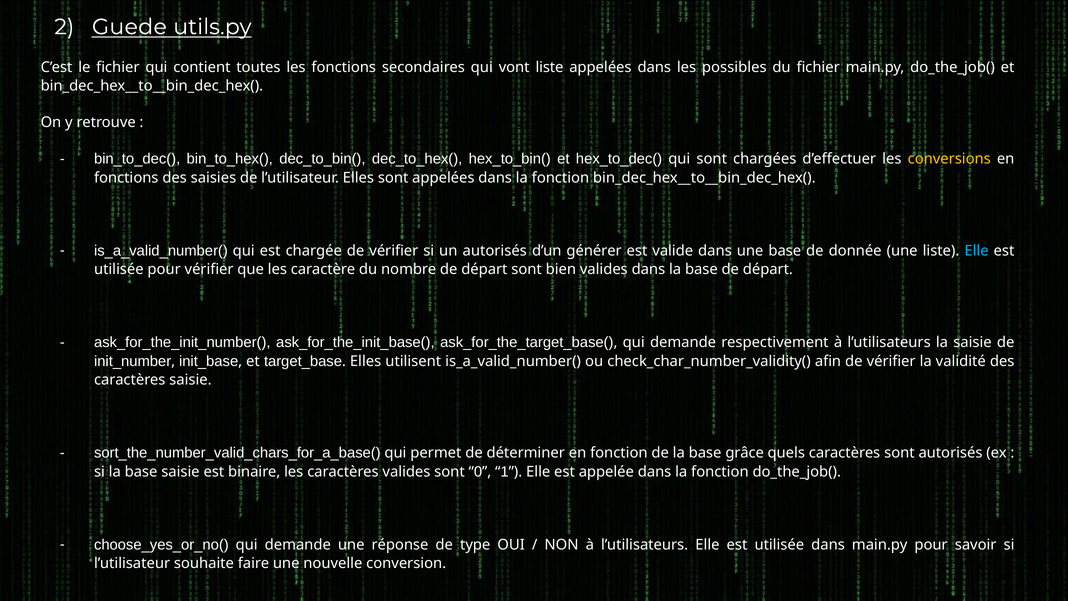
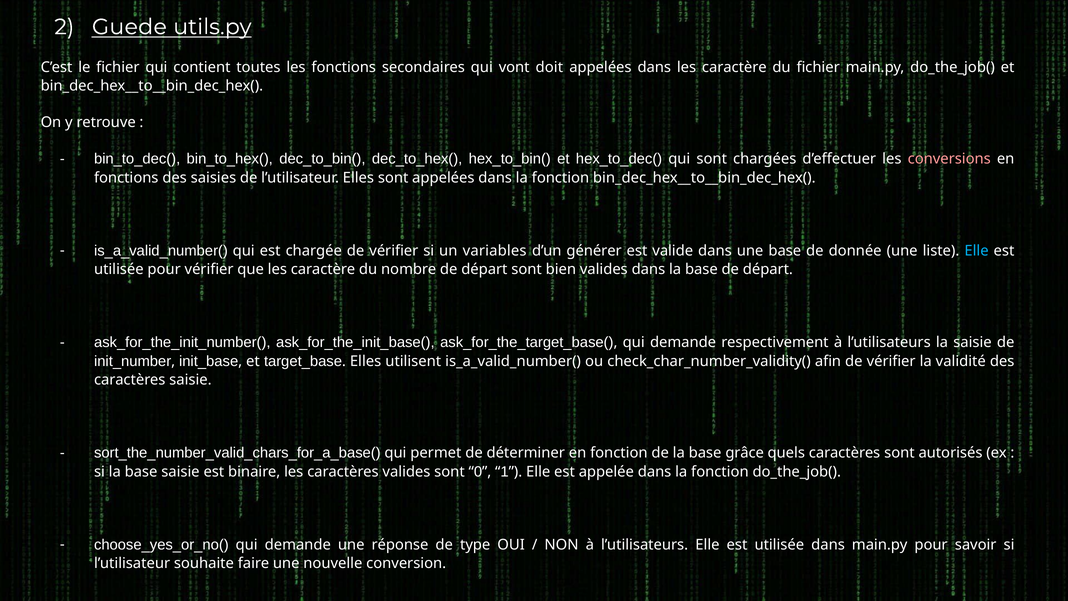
vont liste: liste -> doit
dans les possibles: possibles -> caractère
conversions colour: yellow -> pink
un autorisés: autorisés -> variables
